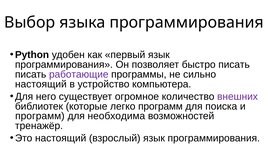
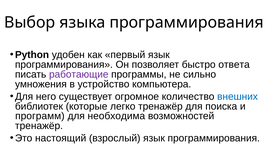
быстро писать: писать -> ответа
настоящий at (41, 84): настоящий -> умножения
внешних colour: purple -> blue
легко программ: программ -> тренажёр
